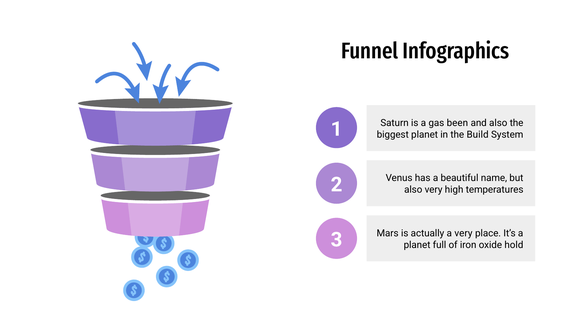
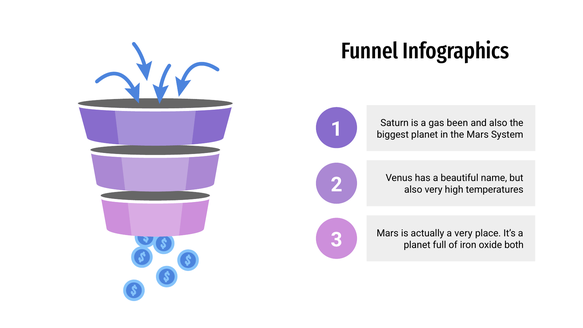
the Build: Build -> Mars
hold: hold -> both
